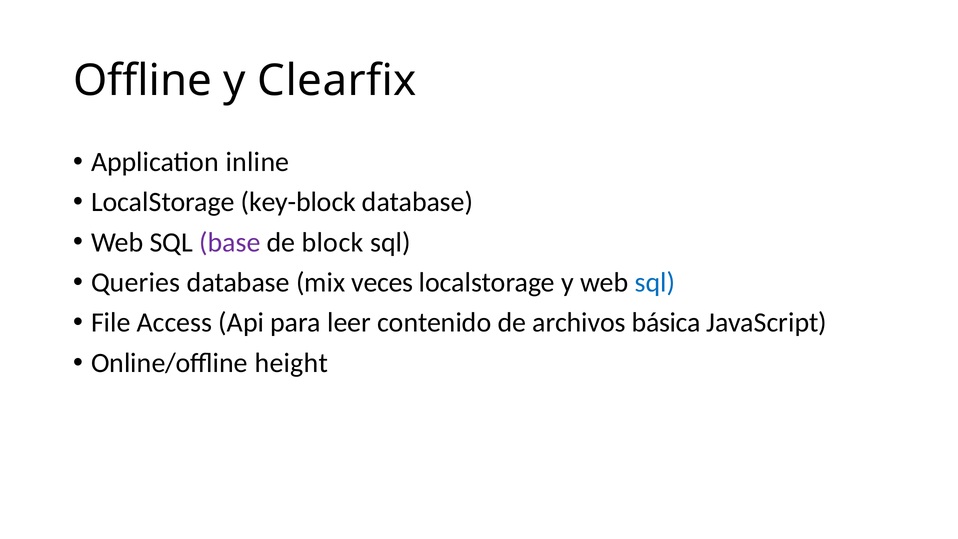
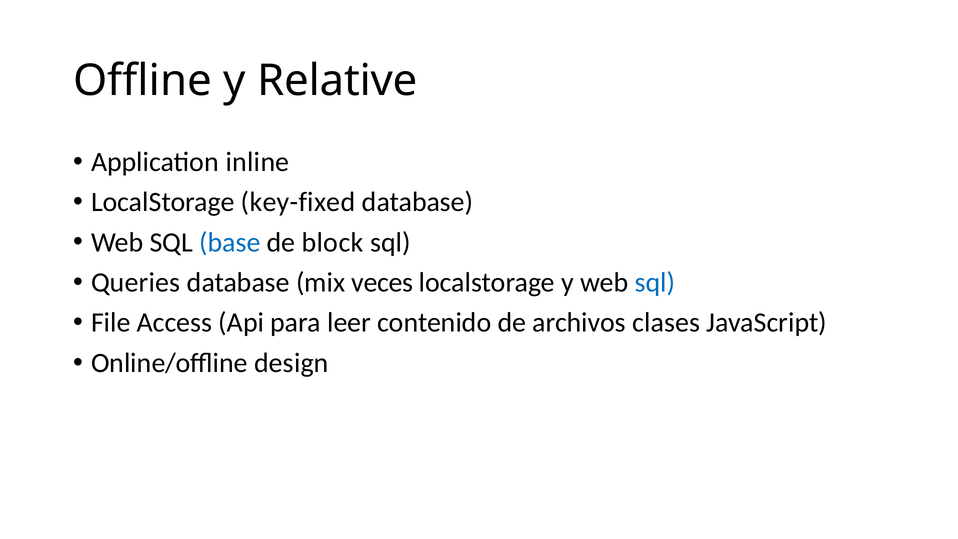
Clearfix: Clearfix -> Relative
key-block: key-block -> key-fixed
base colour: purple -> blue
básica: básica -> clases
height: height -> design
